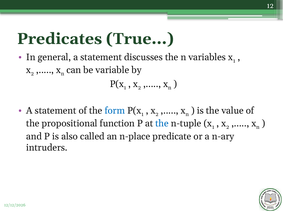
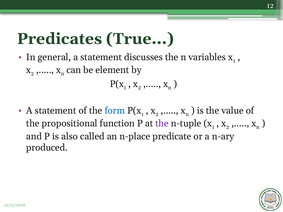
variable: variable -> element
the at (162, 124) colour: blue -> purple
intruders: intruders -> produced
